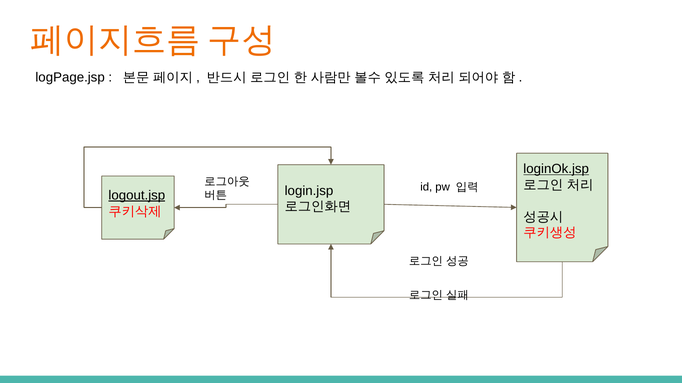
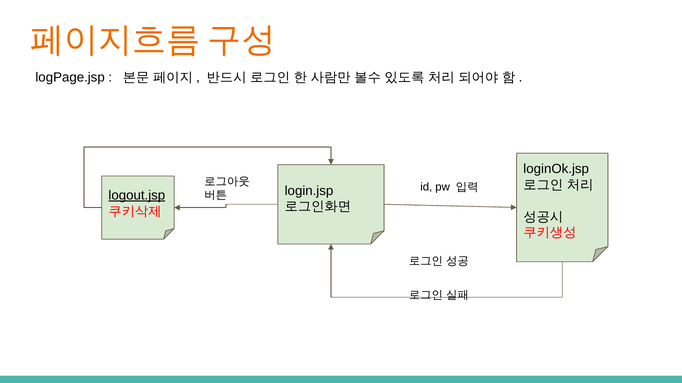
loginOk.jsp underline: present -> none
